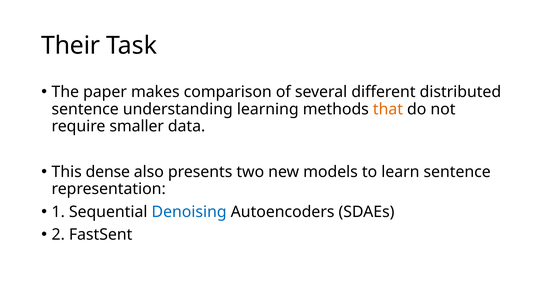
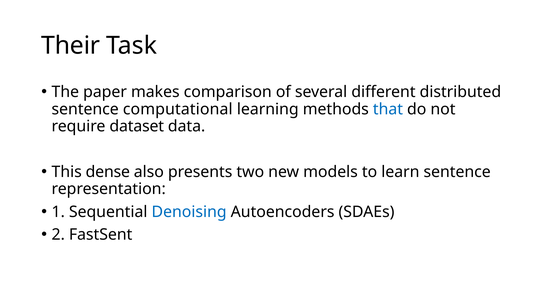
understanding: understanding -> computational
that colour: orange -> blue
smaller: smaller -> dataset
